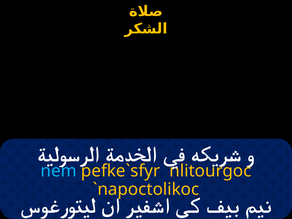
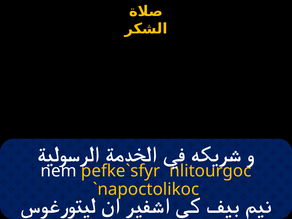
nem colour: light blue -> white
